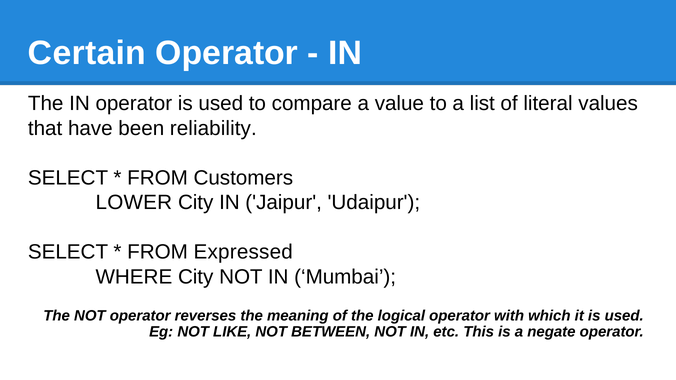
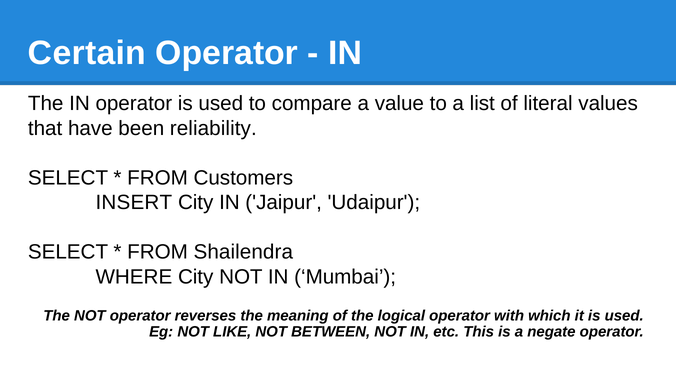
LOWER: LOWER -> INSERT
Expressed: Expressed -> Shailendra
